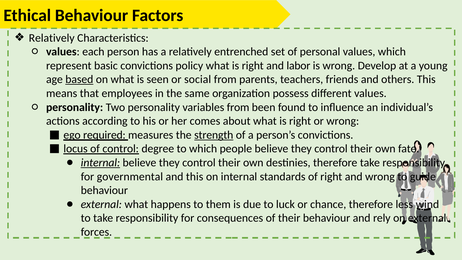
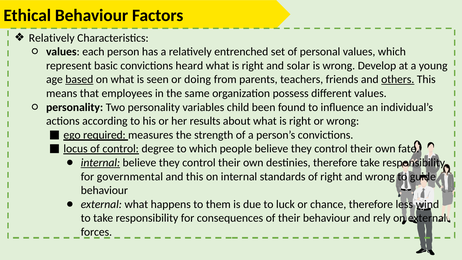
policy: policy -> heard
labor: labor -> solar
social: social -> doing
others underline: none -> present
variables from: from -> child
comes: comes -> results
strength underline: present -> none
